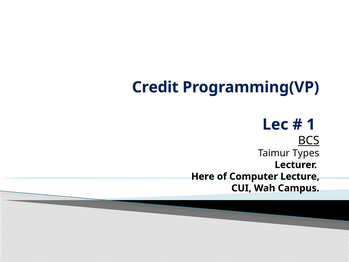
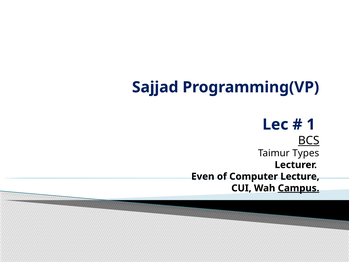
Credit: Credit -> Sajjad
Here: Here -> Even
Campus underline: none -> present
